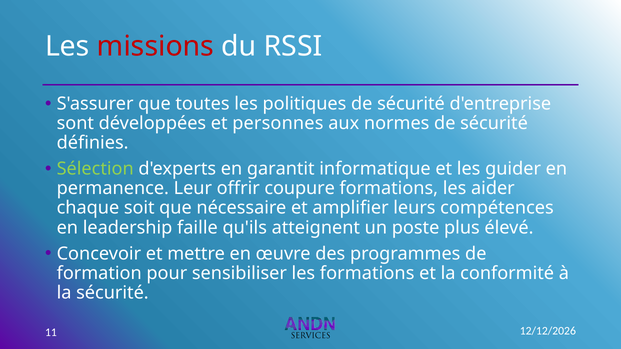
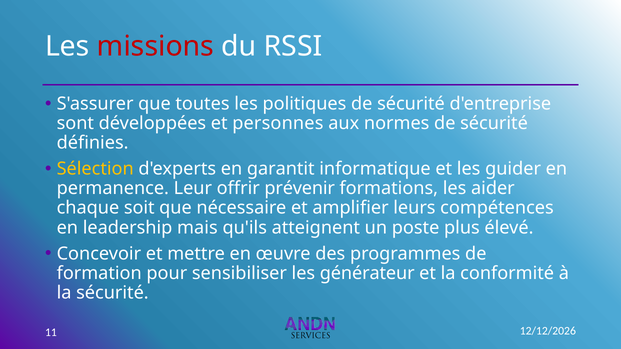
Sélection colour: light green -> yellow
coupure: coupure -> prévenir
faille: faille -> mais
les formations: formations -> générateur
